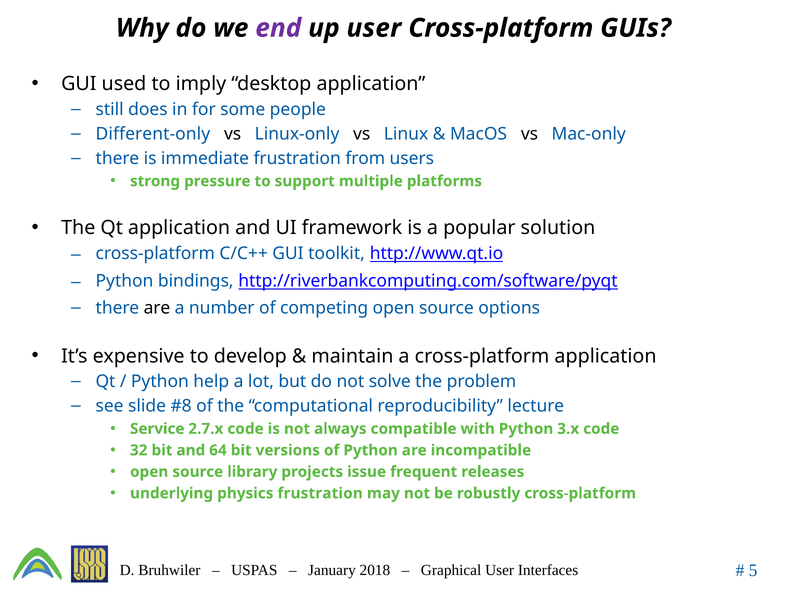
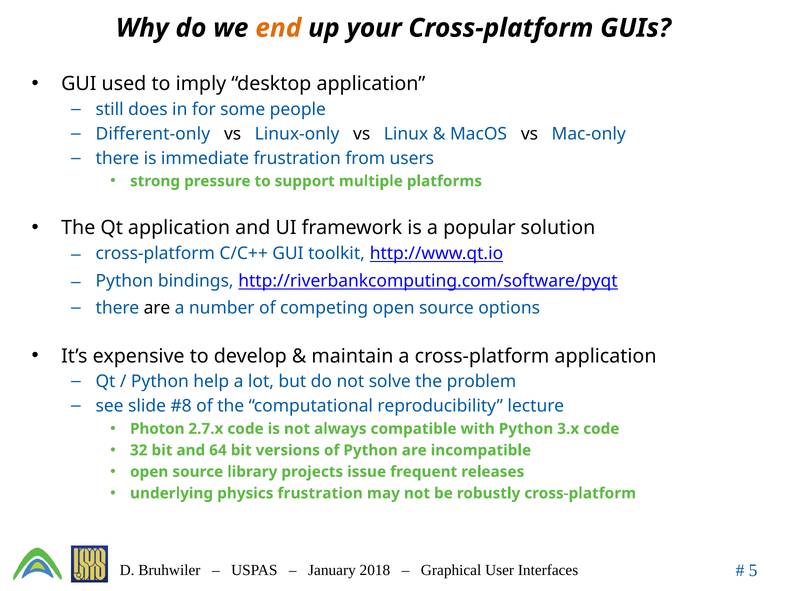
end colour: purple -> orange
up user: user -> your
Service: Service -> Photon
